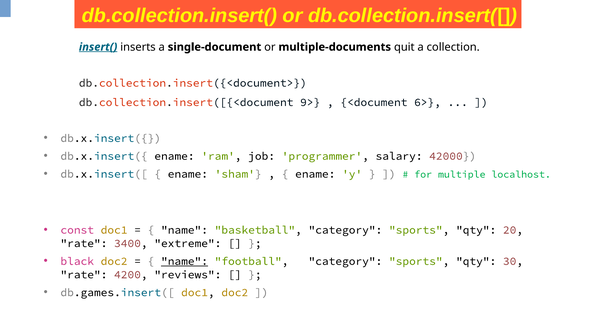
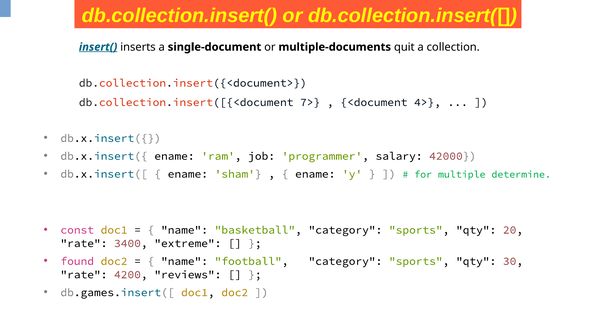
9>: 9> -> 7>
6>: 6> -> 4>
localhost: localhost -> determine
black: black -> found
name at (184, 261) underline: present -> none
